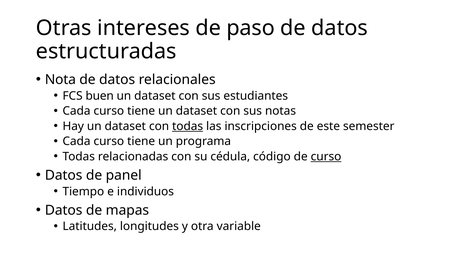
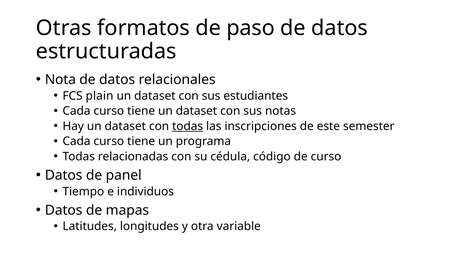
intereses: intereses -> formatos
buen: buen -> plain
curso at (326, 157) underline: present -> none
